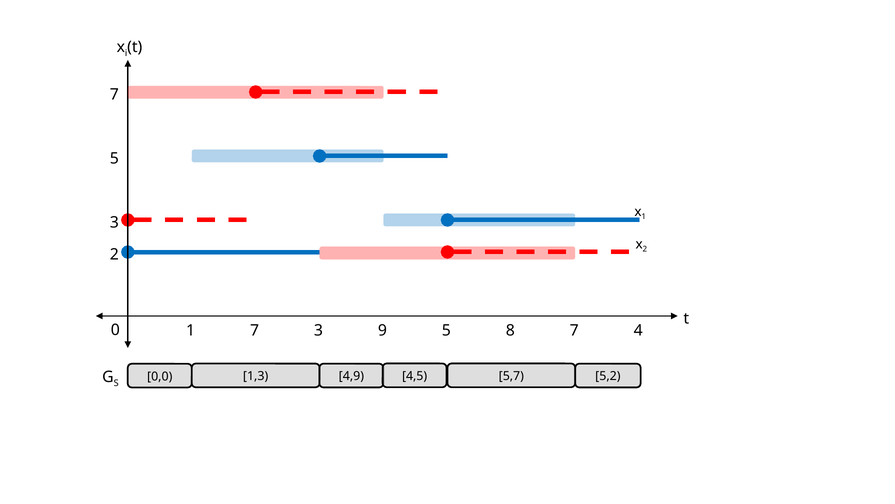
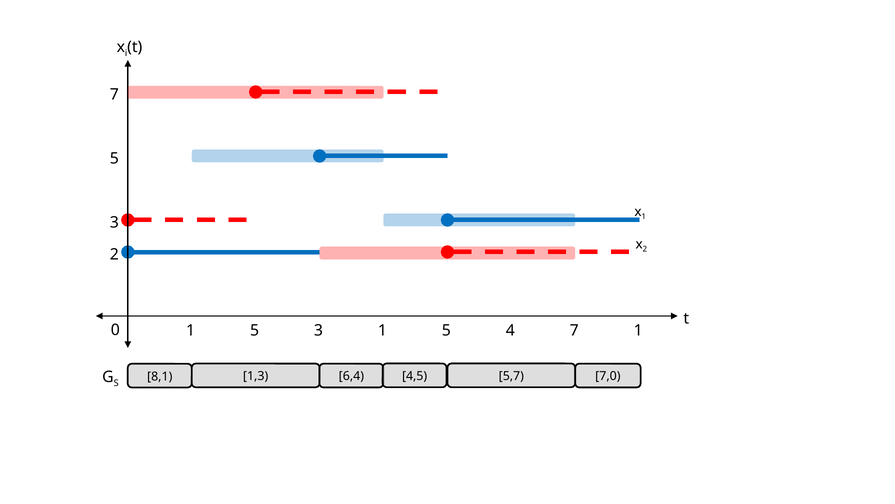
7 at (255, 330): 7 -> 5
3 9: 9 -> 1
8: 8 -> 4
7 4: 4 -> 1
0,0: 0,0 -> 8,1
4,9: 4,9 -> 6,4
5,2: 5,2 -> 7,0
